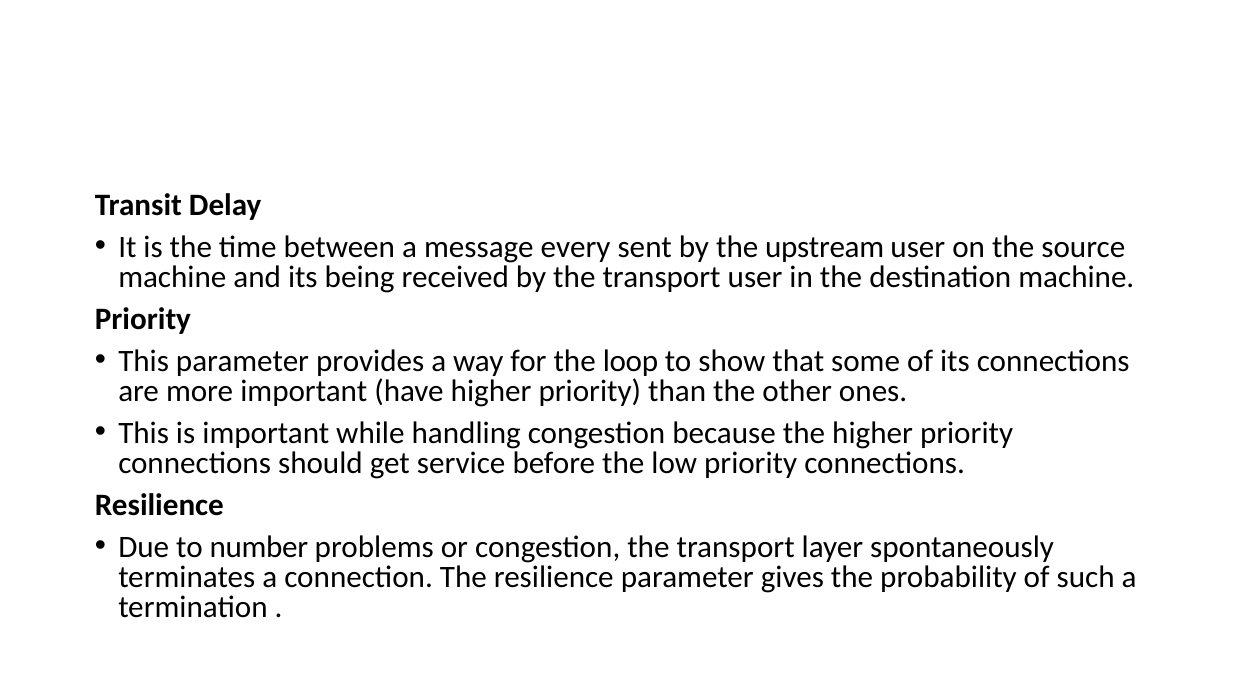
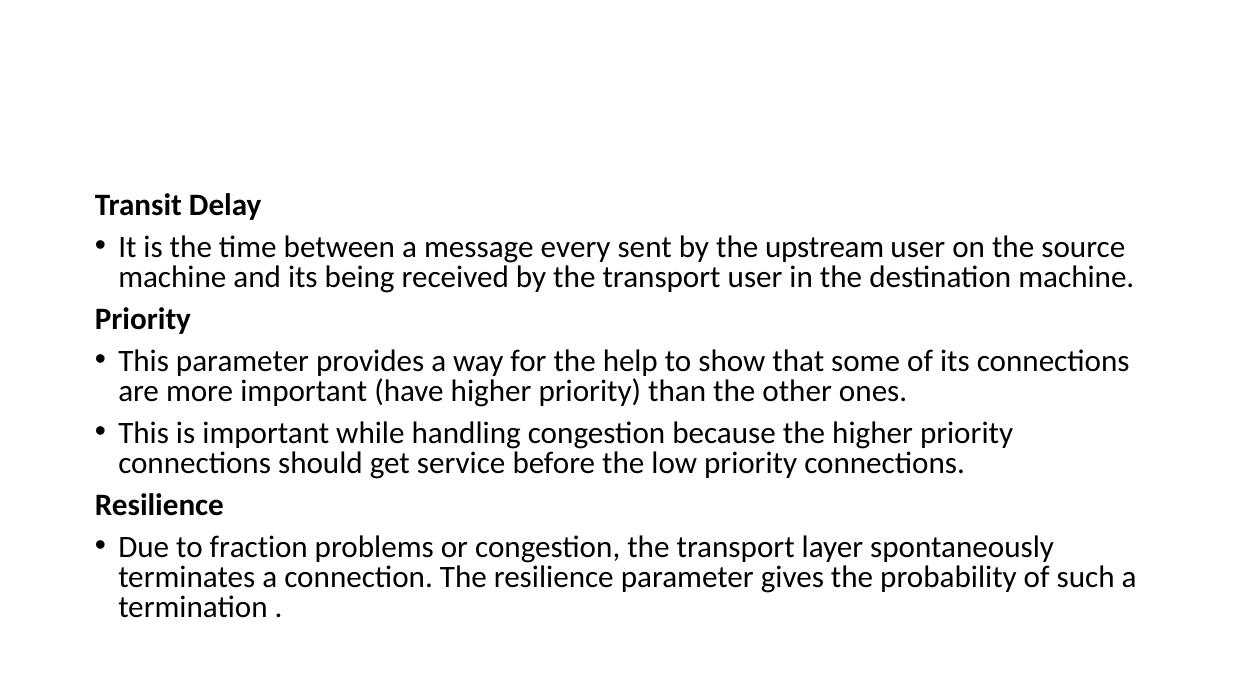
loop: loop -> help
number: number -> fraction
